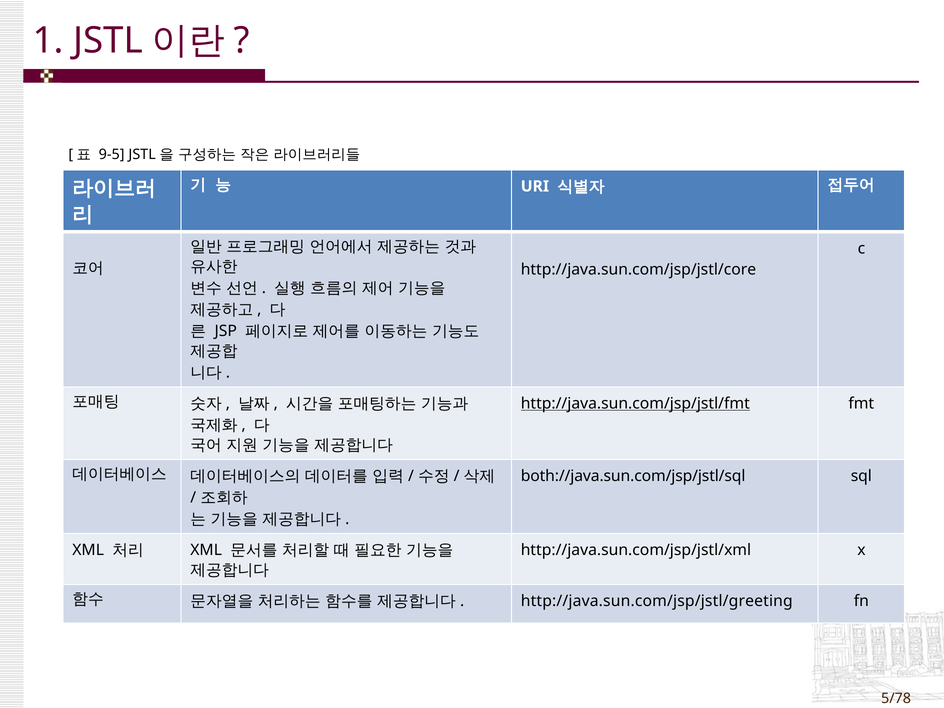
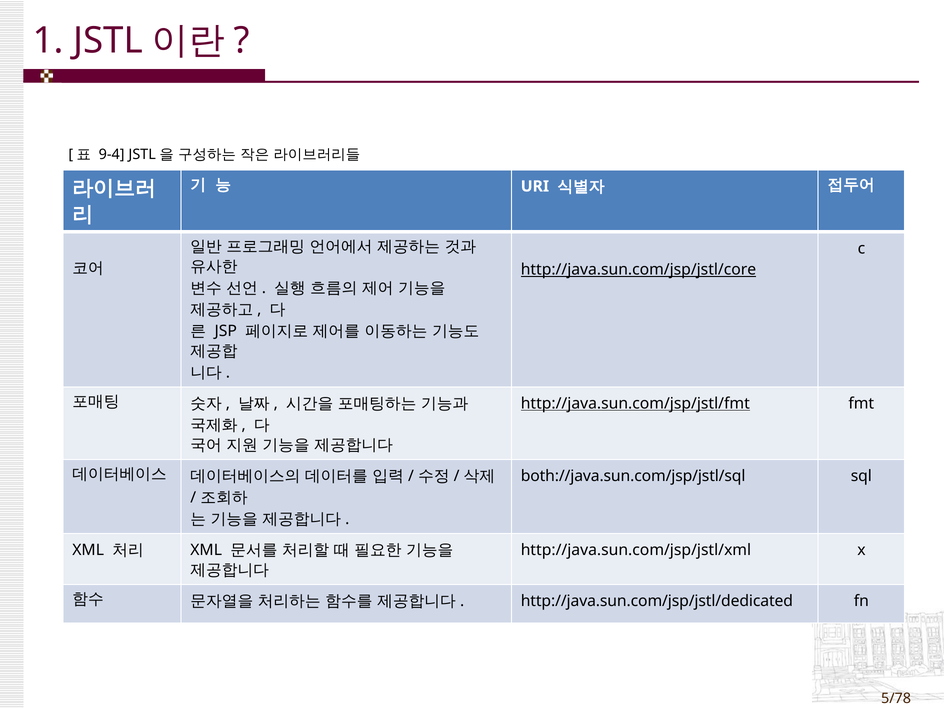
9-5: 9-5 -> 9-4
http://java.sun.com/jsp/jstl/core underline: none -> present
http://java.sun.com/jsp/jstl/greeting: http://java.sun.com/jsp/jstl/greeting -> http://java.sun.com/jsp/jstl/dedicated
